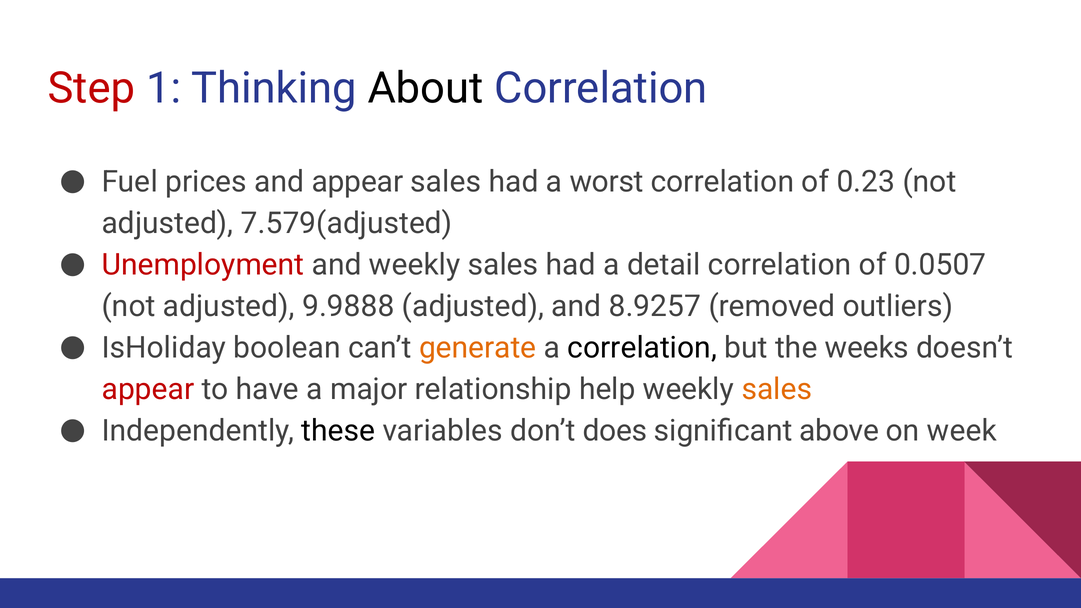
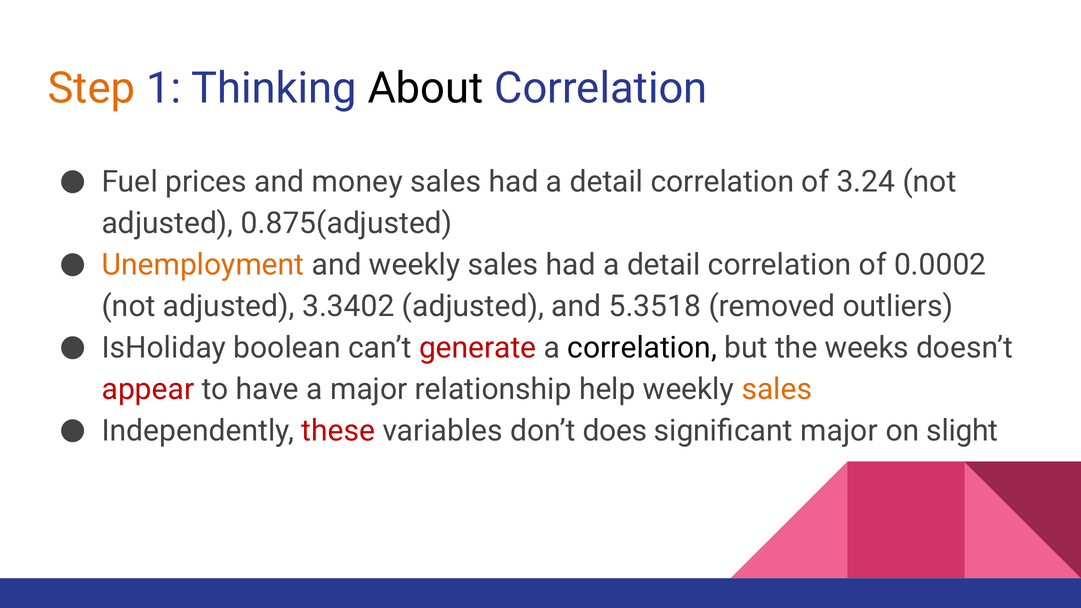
Step colour: red -> orange
and appear: appear -> money
worst at (607, 182): worst -> detail
0.23: 0.23 -> 3.24
7.579(adjusted: 7.579(adjusted -> 0.875(adjusted
Unemployment colour: red -> orange
0.0507: 0.0507 -> 0.0002
9.9888: 9.9888 -> 3.3402
8.9257: 8.9257 -> 5.3518
generate colour: orange -> red
these colour: black -> red
significant above: above -> major
week: week -> slight
